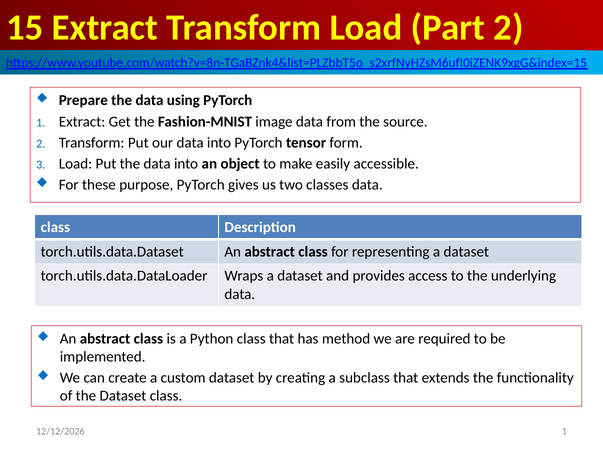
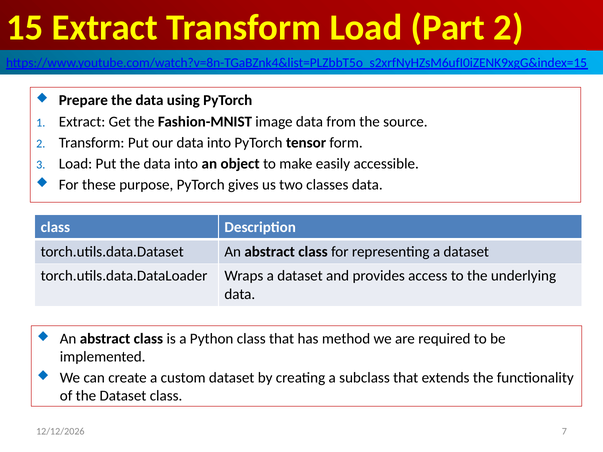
1 at (564, 432): 1 -> 7
